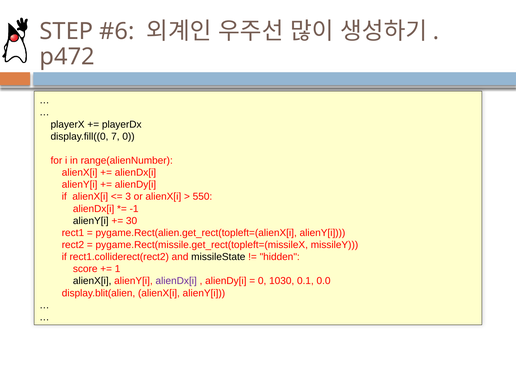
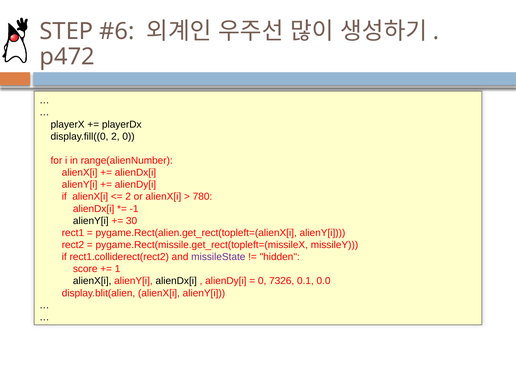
display.fill((0 7: 7 -> 2
3 at (128, 197): 3 -> 2
550: 550 -> 780
missileState colour: black -> purple
alienDx[i at (176, 281) colour: purple -> black
1030: 1030 -> 7326
